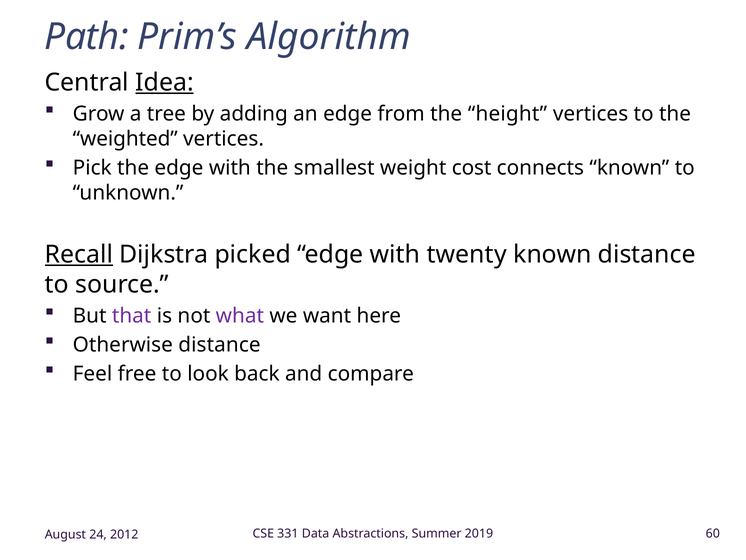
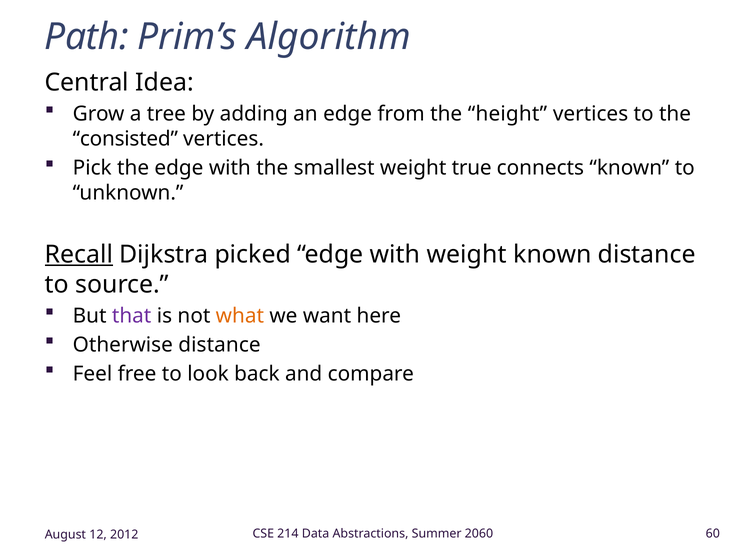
Idea underline: present -> none
weighted: weighted -> consisted
cost: cost -> true
with twenty: twenty -> weight
what colour: purple -> orange
331: 331 -> 214
2019: 2019 -> 2060
24: 24 -> 12
